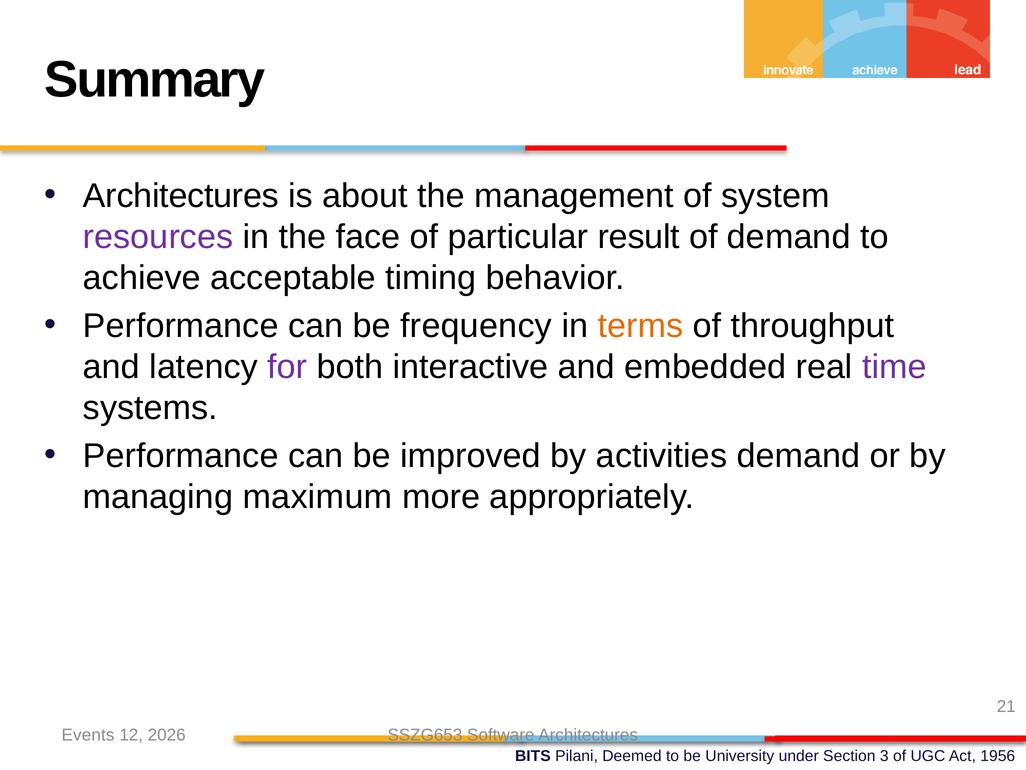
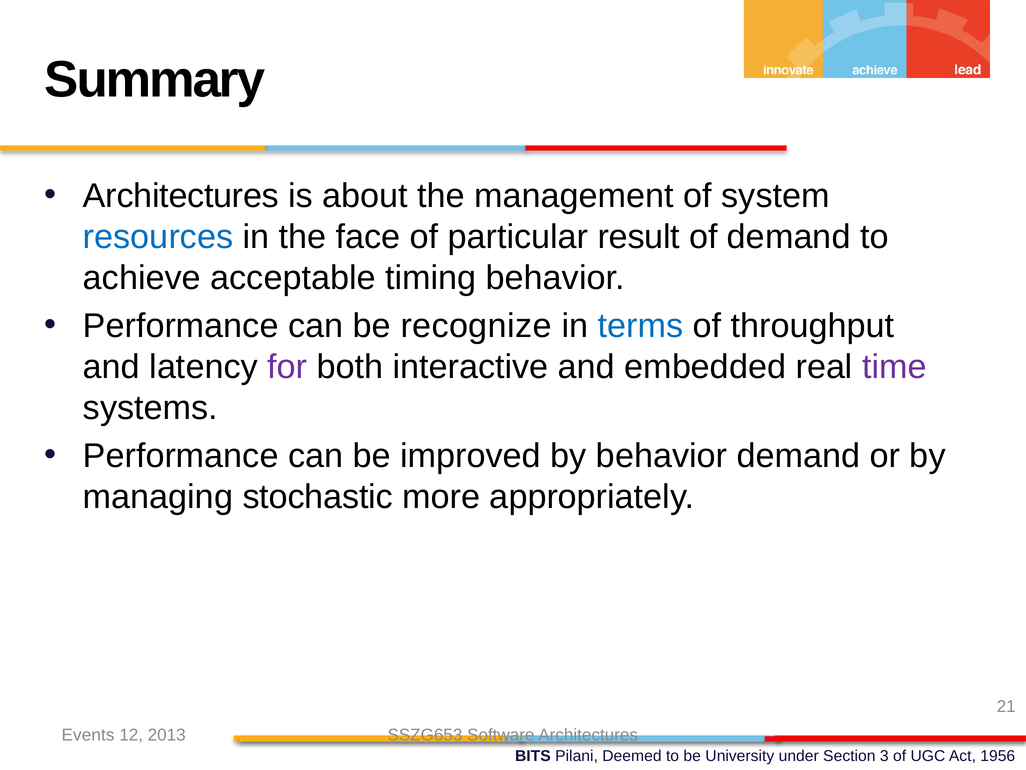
resources colour: purple -> blue
frequency: frequency -> recognize
terms colour: orange -> blue
by activities: activities -> behavior
maximum: maximum -> stochastic
2026: 2026 -> 2013
